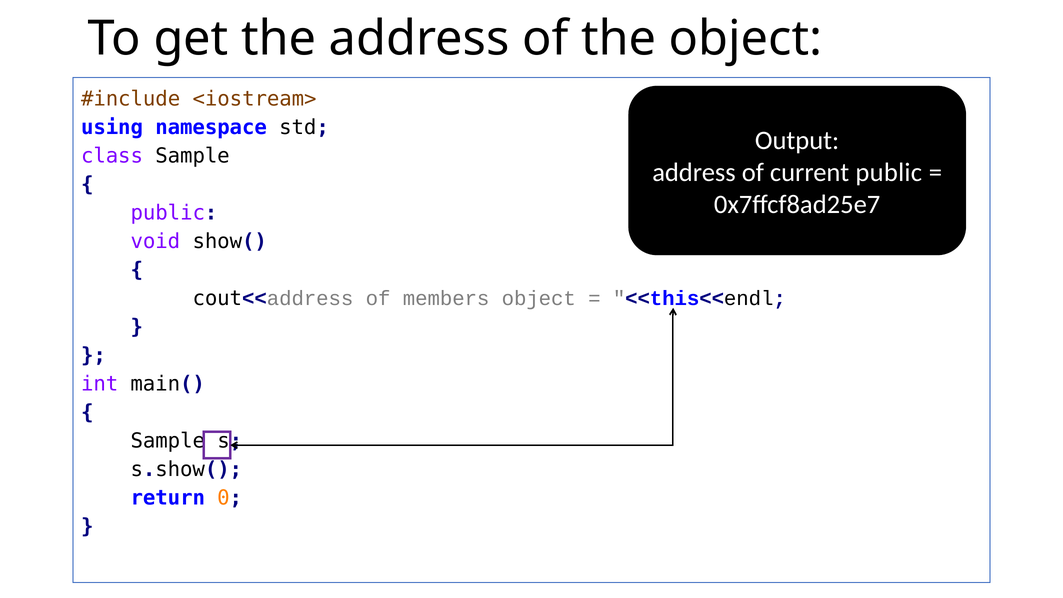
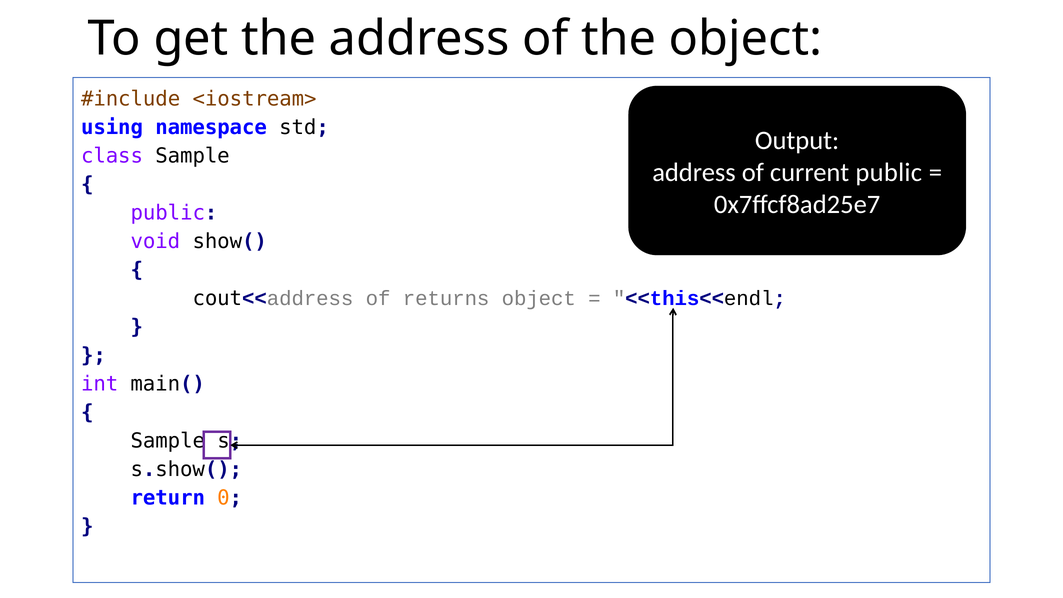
members: members -> returns
